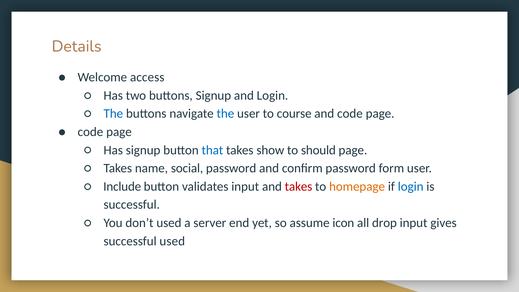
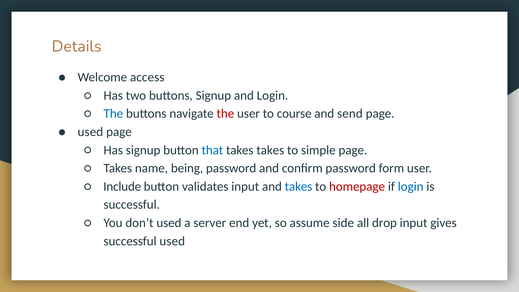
the at (225, 114) colour: blue -> red
and code: code -> send
code at (90, 132): code -> used
takes show: show -> takes
should: should -> simple
social: social -> being
takes at (299, 186) colour: red -> blue
homepage colour: orange -> red
icon: icon -> side
